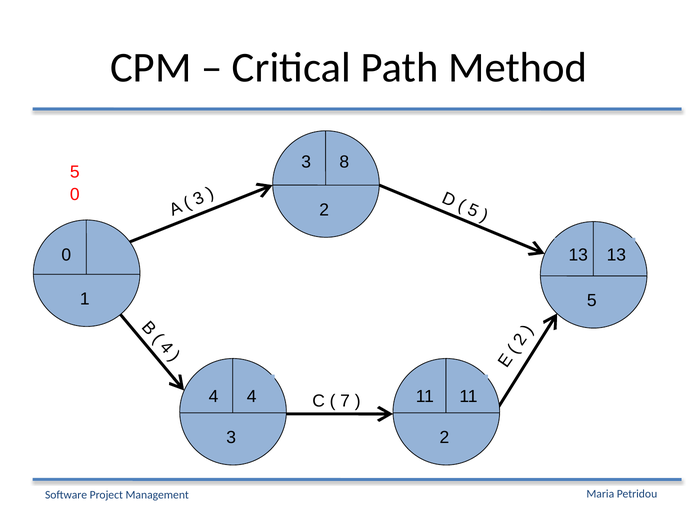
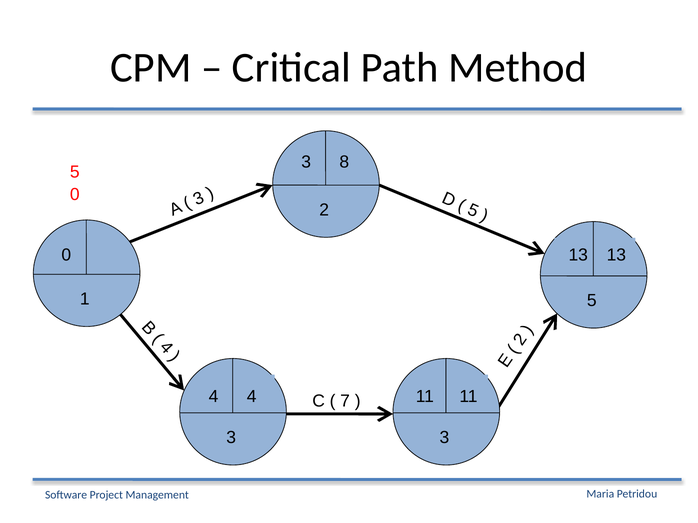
3 2: 2 -> 3
